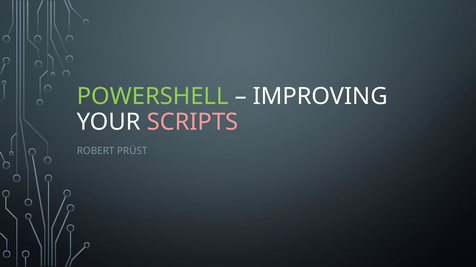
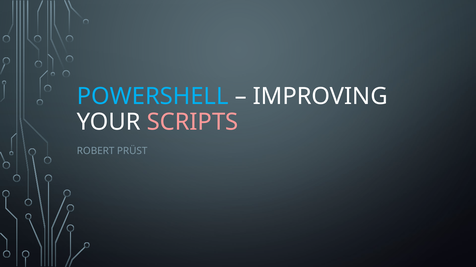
POWERSHELL colour: light green -> light blue
